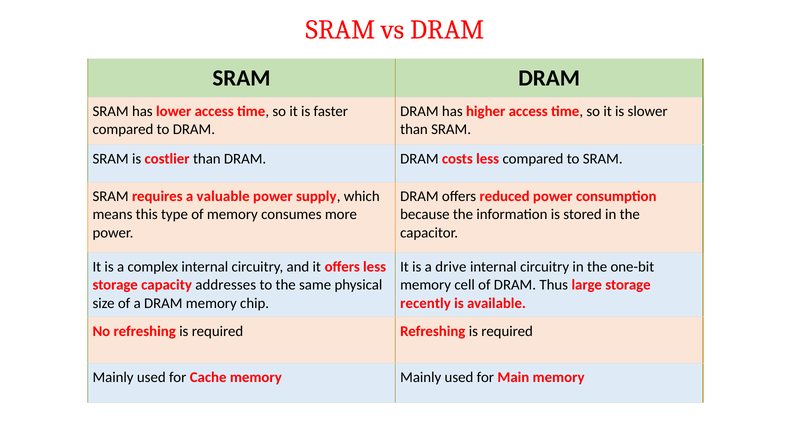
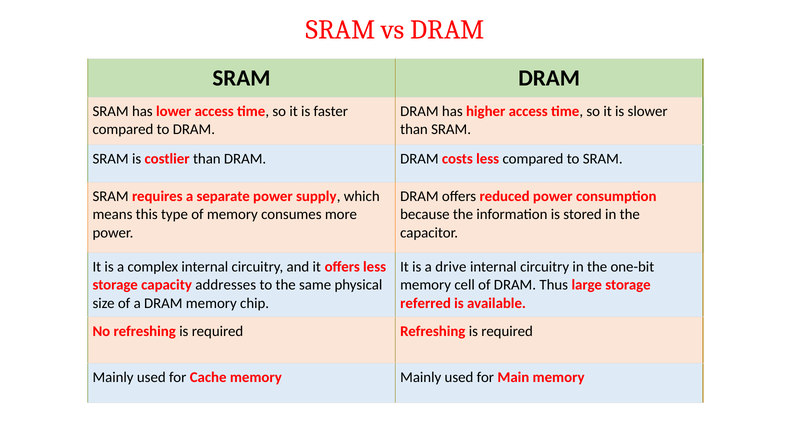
valuable: valuable -> separate
recently: recently -> referred
